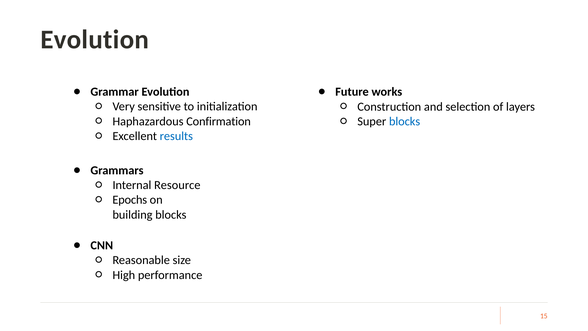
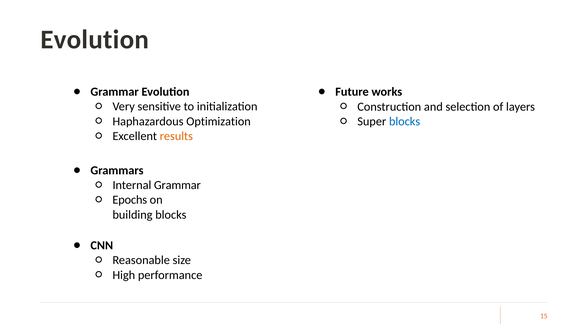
Confirmation: Confirmation -> Optimization
results colour: blue -> orange
Internal Resource: Resource -> Grammar
